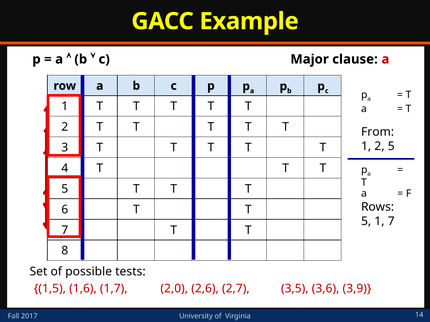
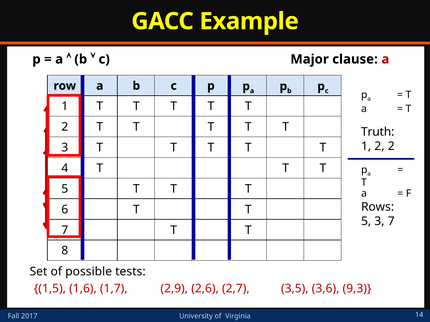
From: From -> Truth
2 5: 5 -> 2
5 1: 1 -> 3
2,0: 2,0 -> 2,9
3,9: 3,9 -> 9,3
